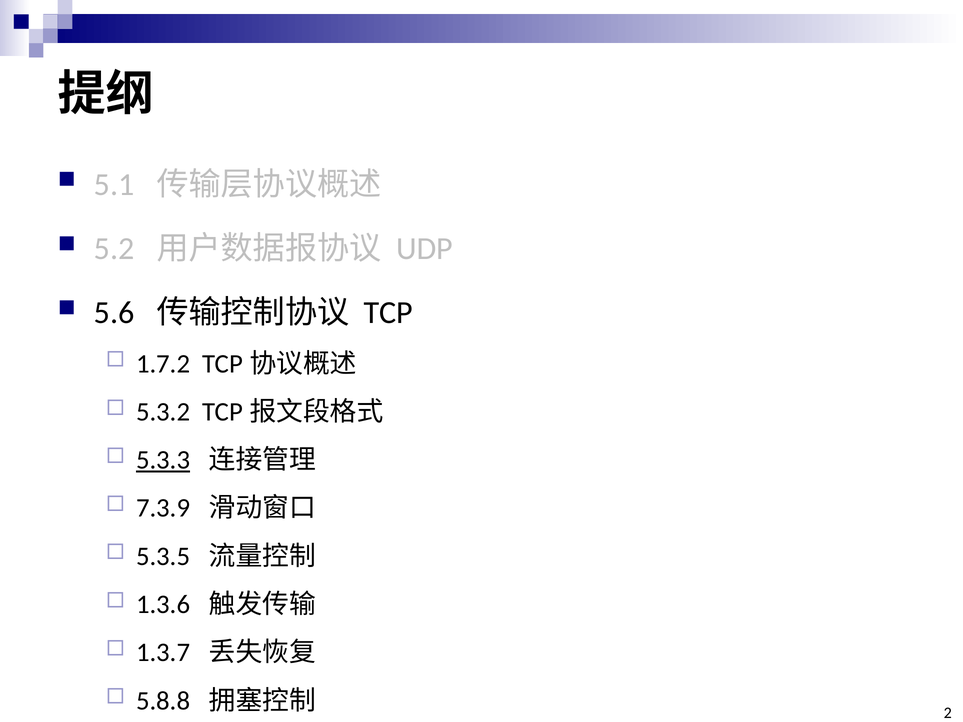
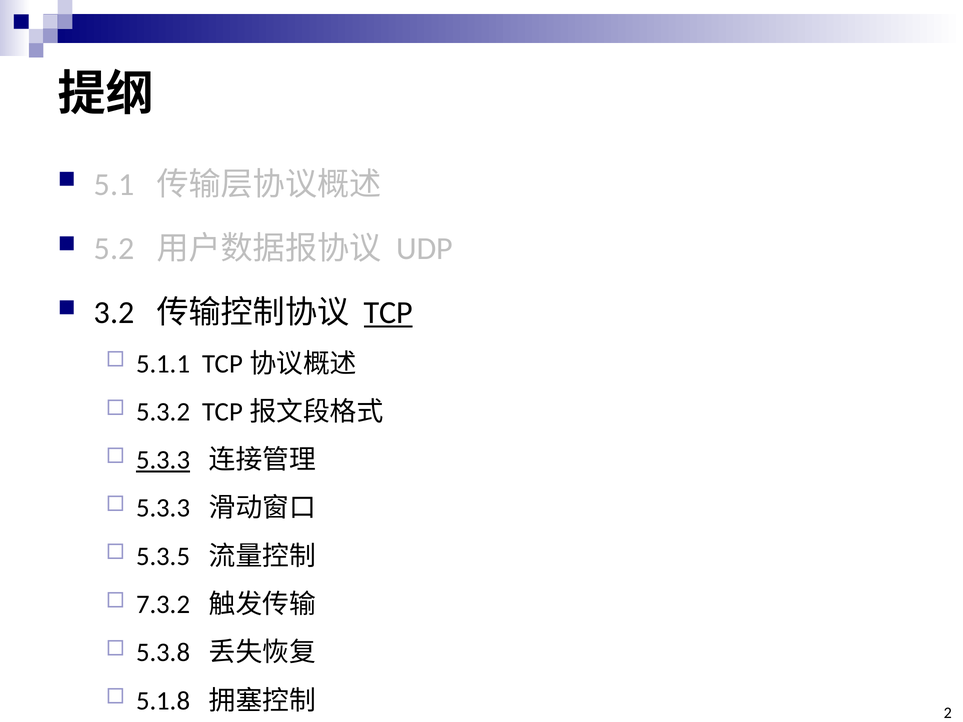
5.6: 5.6 -> 3.2
TCP underline: none -> present
1.7.2: 1.7.2 -> 5.1.1
7.3.9 at (163, 508): 7.3.9 -> 5.3.3
1.3.6: 1.3.6 -> 7.3.2
1.3.7: 1.3.7 -> 5.3.8
5.8.8: 5.8.8 -> 5.1.8
